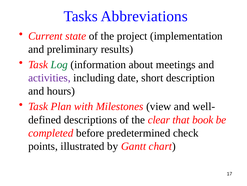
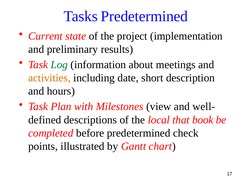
Tasks Abbreviations: Abbreviations -> Predetermined
activities colour: purple -> orange
clear: clear -> local
